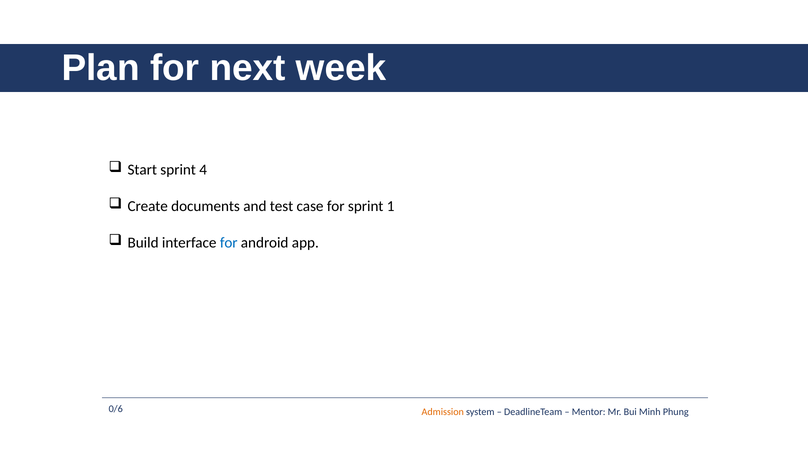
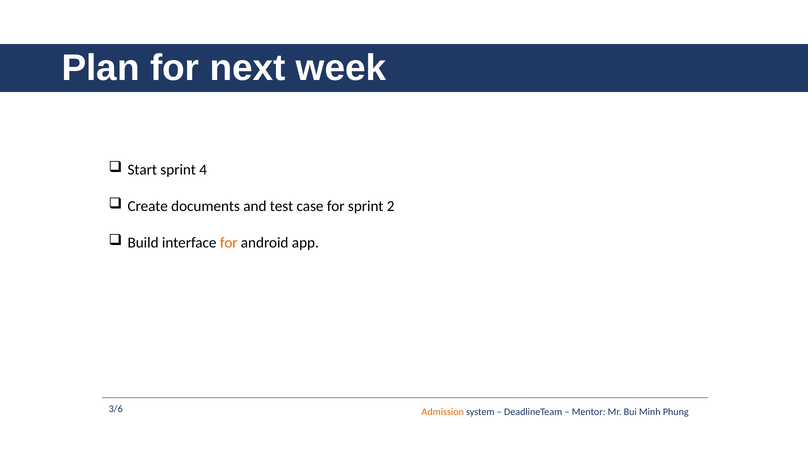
1: 1 -> 2
for at (229, 242) colour: blue -> orange
0/6: 0/6 -> 3/6
